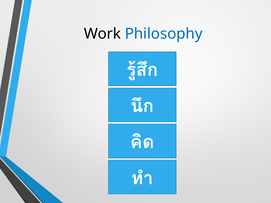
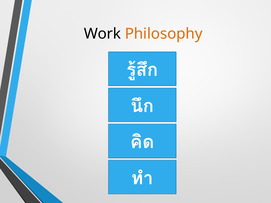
Philosophy colour: blue -> orange
